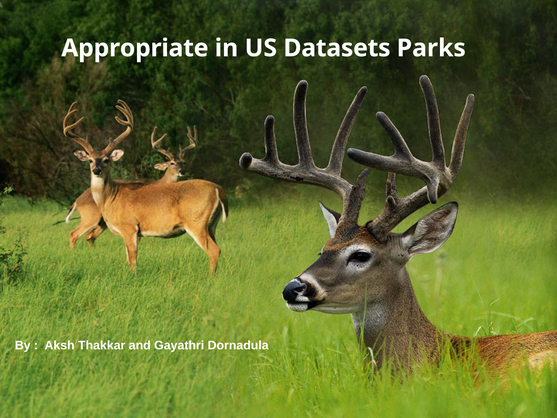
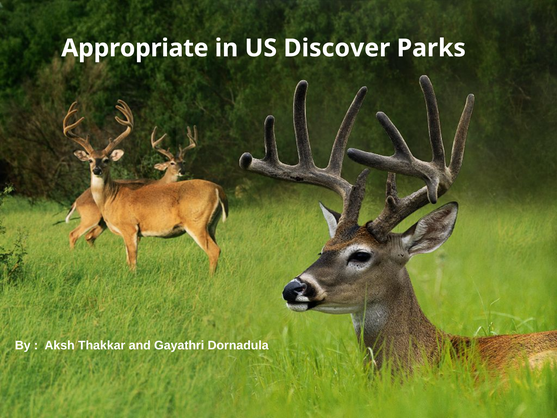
Datasets: Datasets -> Discover
